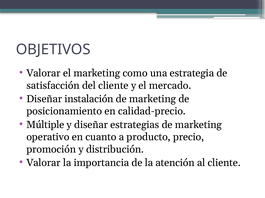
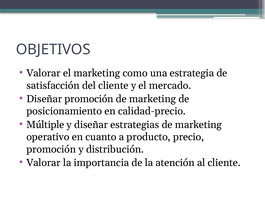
Diseñar instalación: instalación -> promoción
